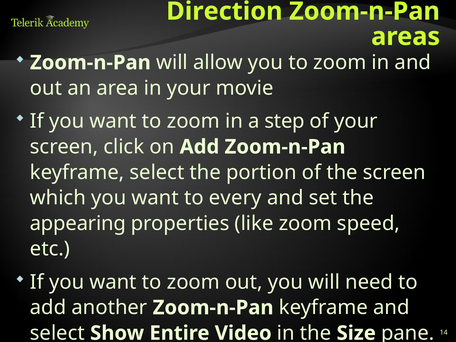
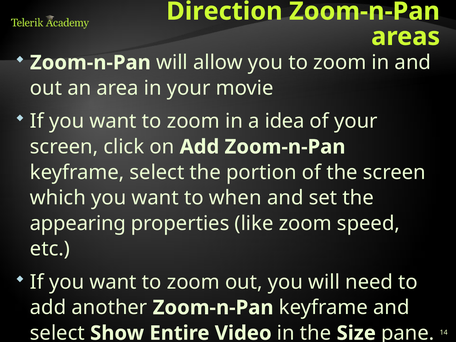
step: step -> idea
every: every -> when
